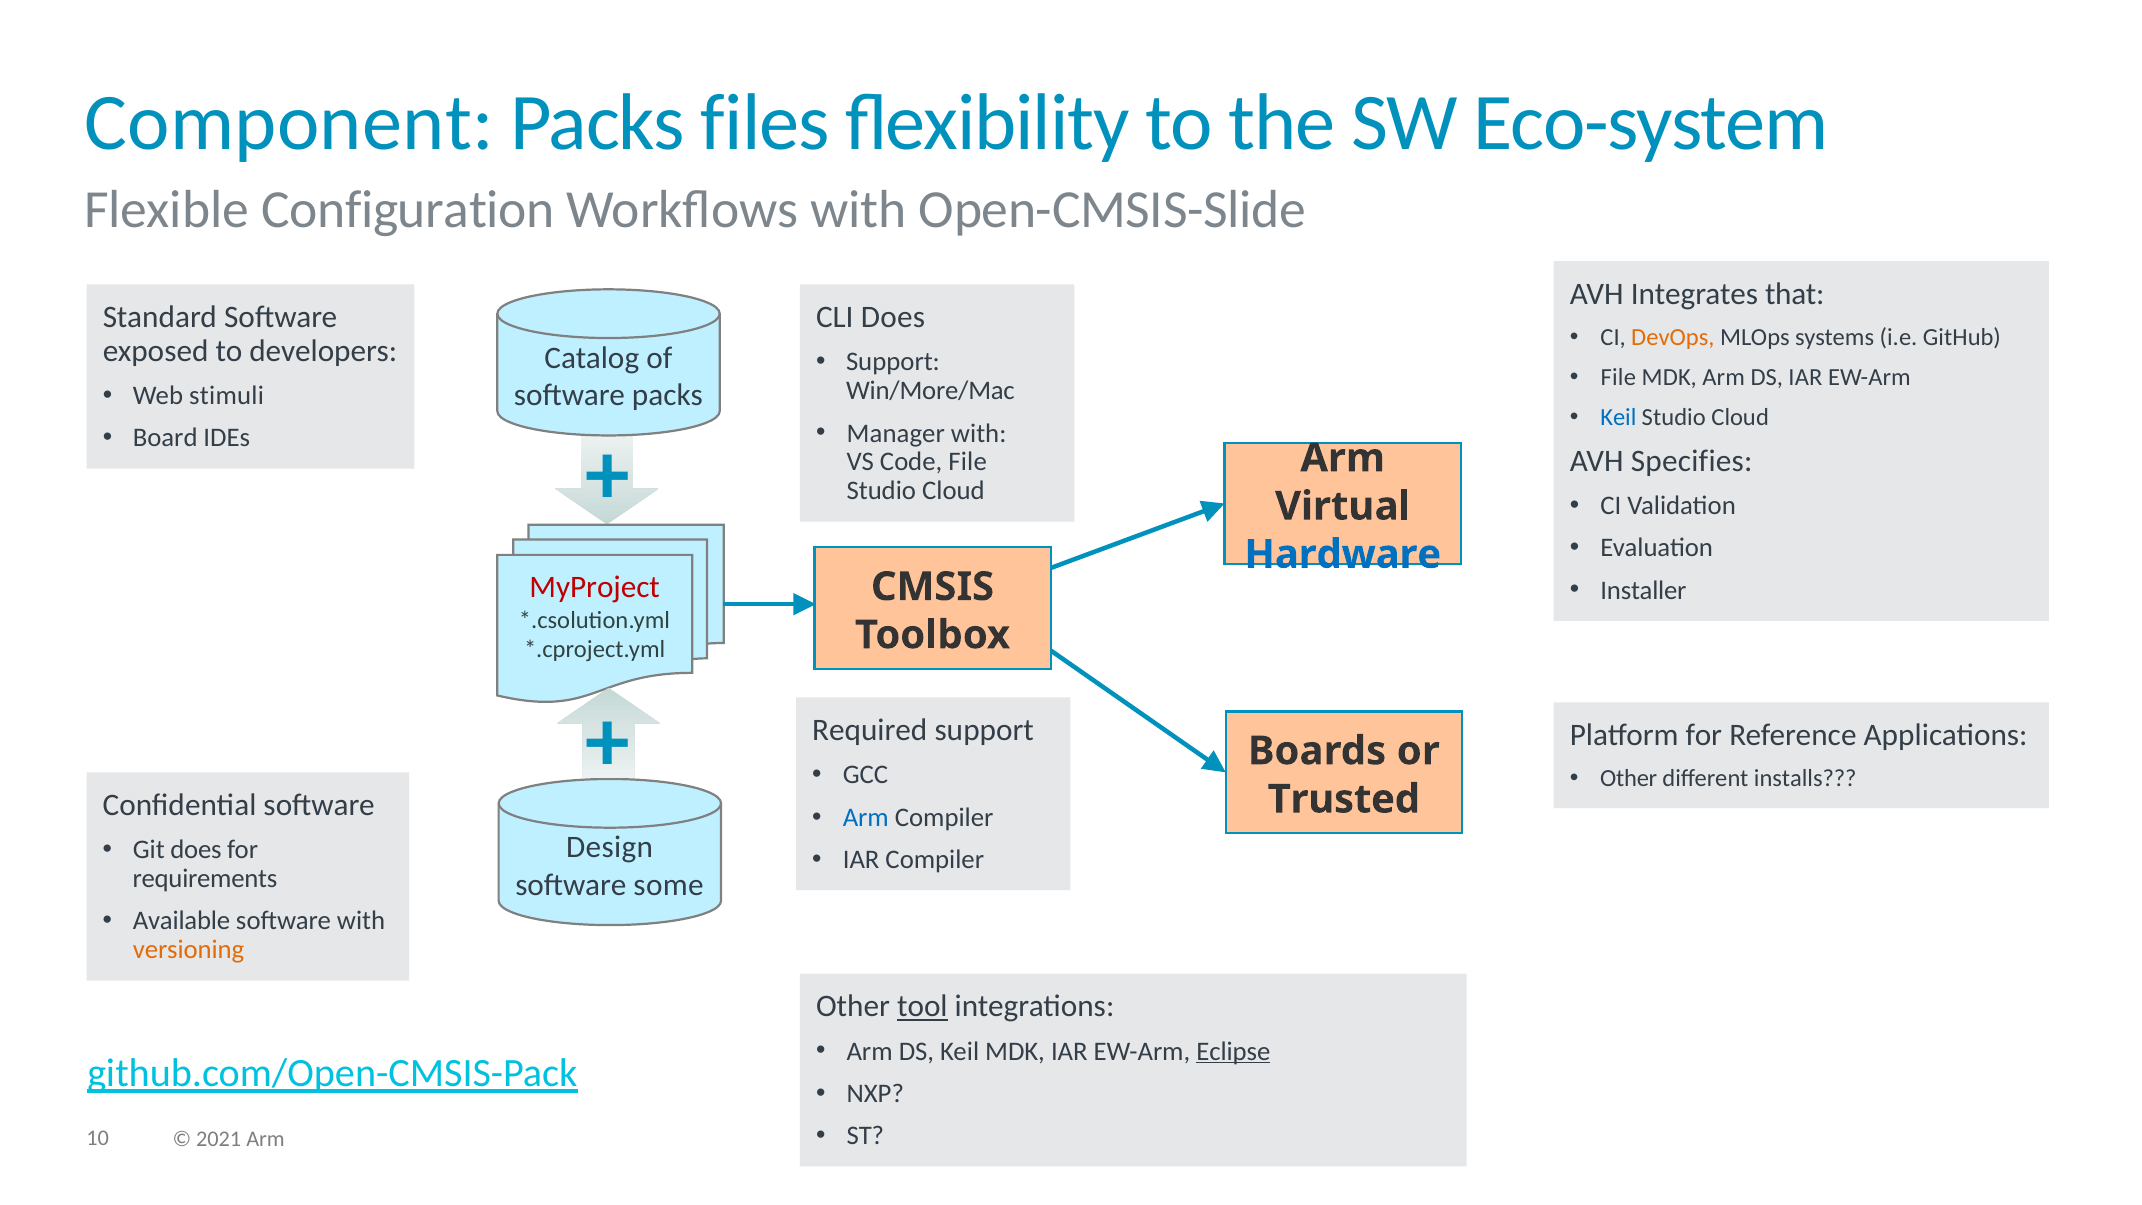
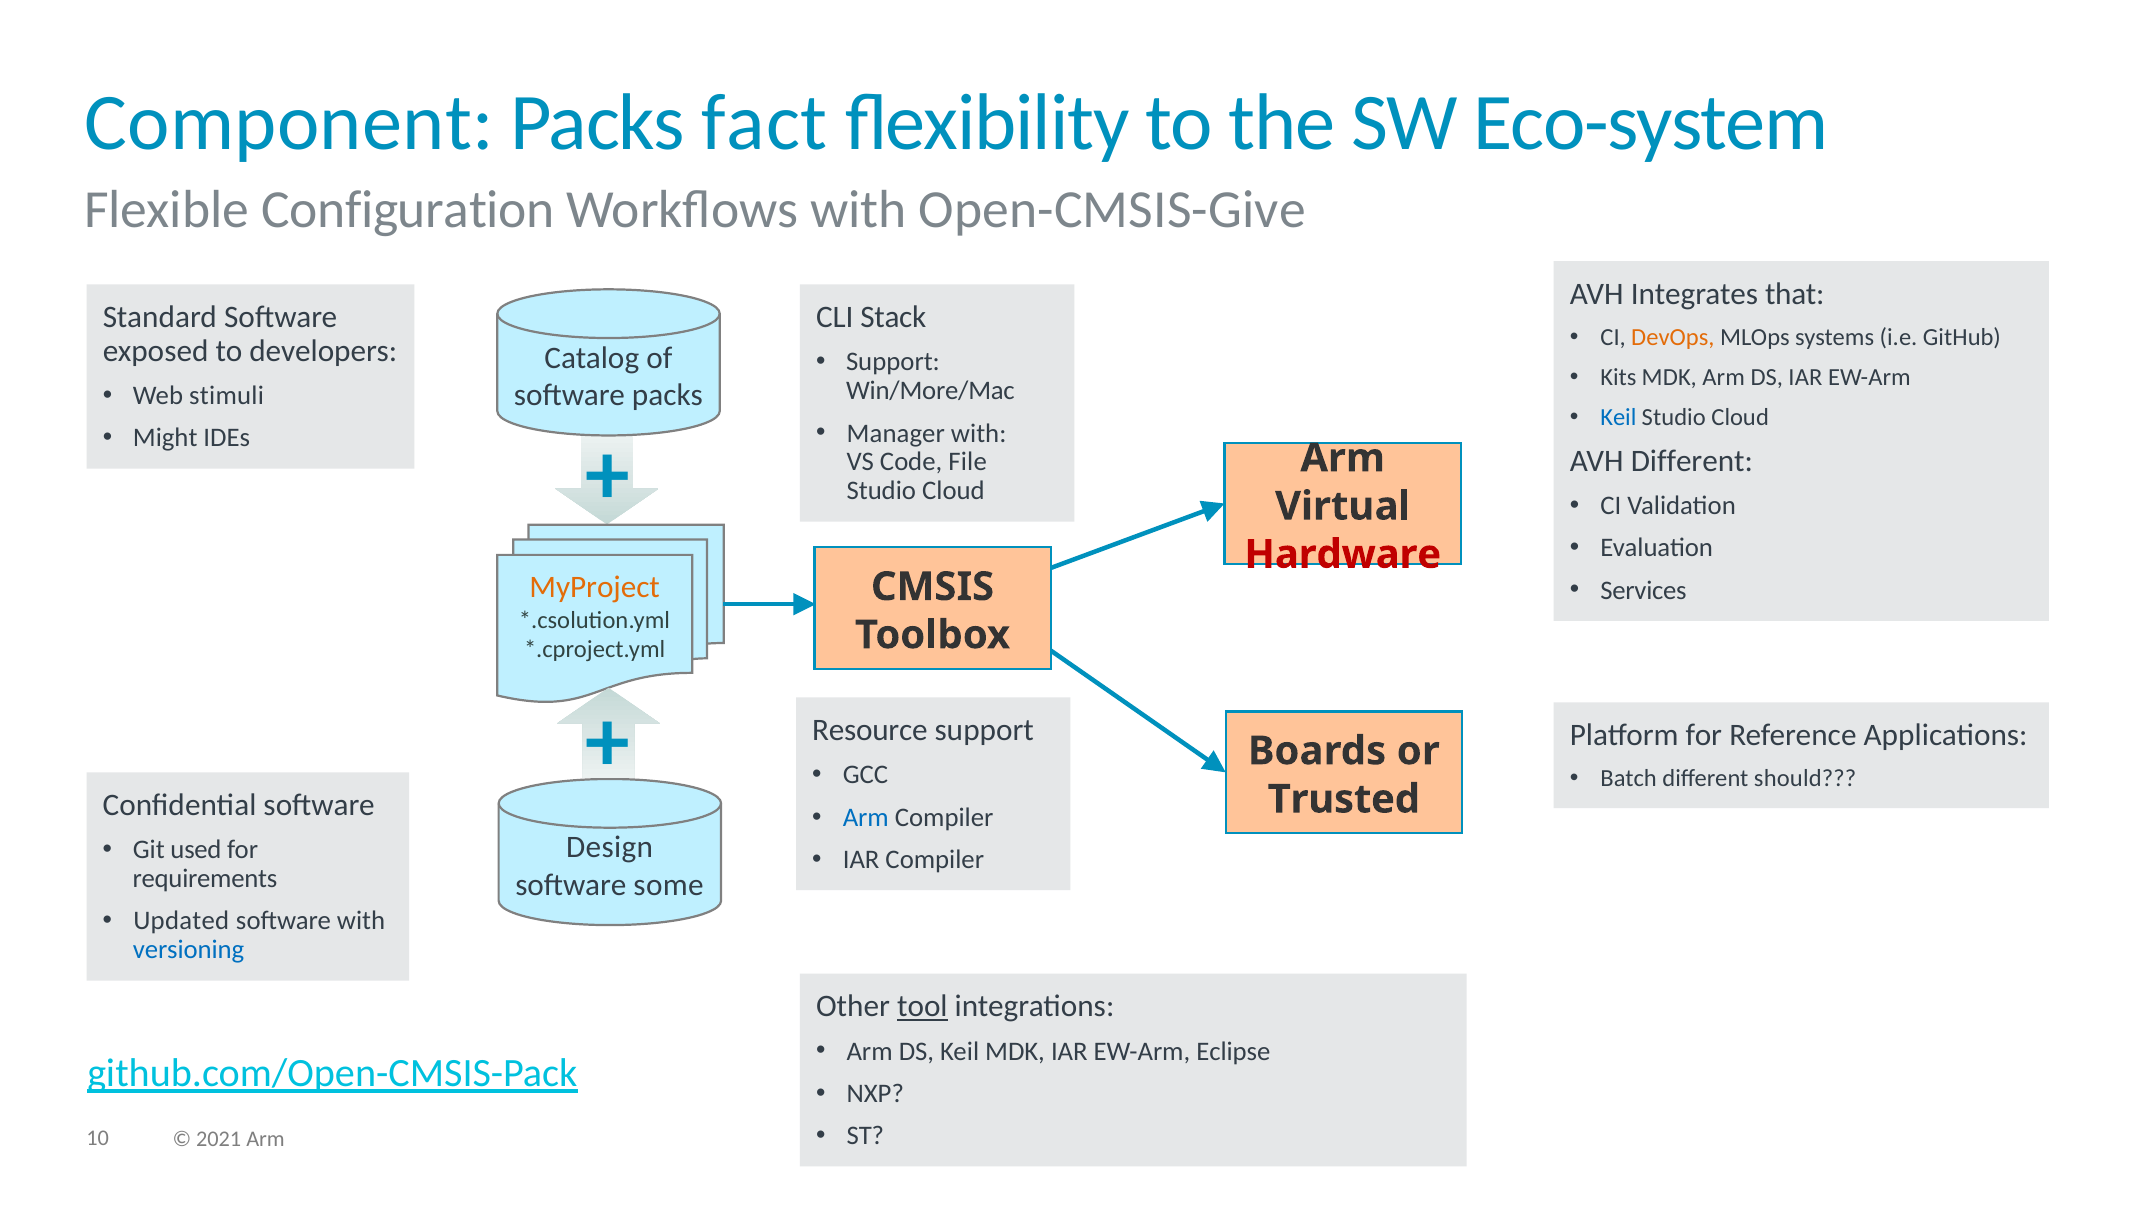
files: files -> fact
Open-CMSIS-Slide: Open-CMSIS-Slide -> Open-CMSIS-Give
CLI Does: Does -> Stack
File at (1618, 377): File -> Kits
Board: Board -> Might
AVH Specifies: Specifies -> Different
Hardware colour: blue -> red
MyProject colour: red -> orange
Installer: Installer -> Services
Required: Required -> Resource
Other at (1629, 779): Other -> Batch
installs: installs -> should
Git does: does -> used
Available: Available -> Updated
versioning colour: orange -> blue
Eclipse underline: present -> none
